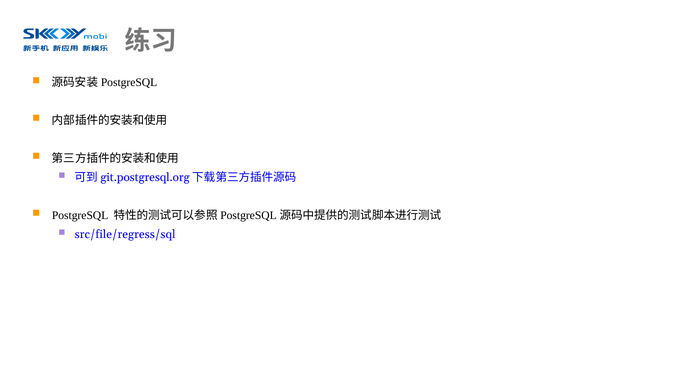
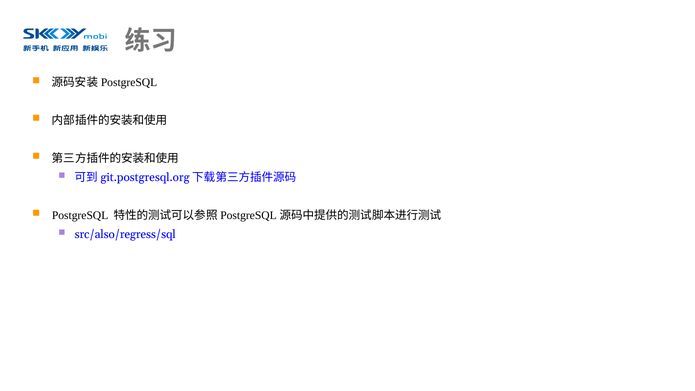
src/file/regress/sql: src/file/regress/sql -> src/also/regress/sql
